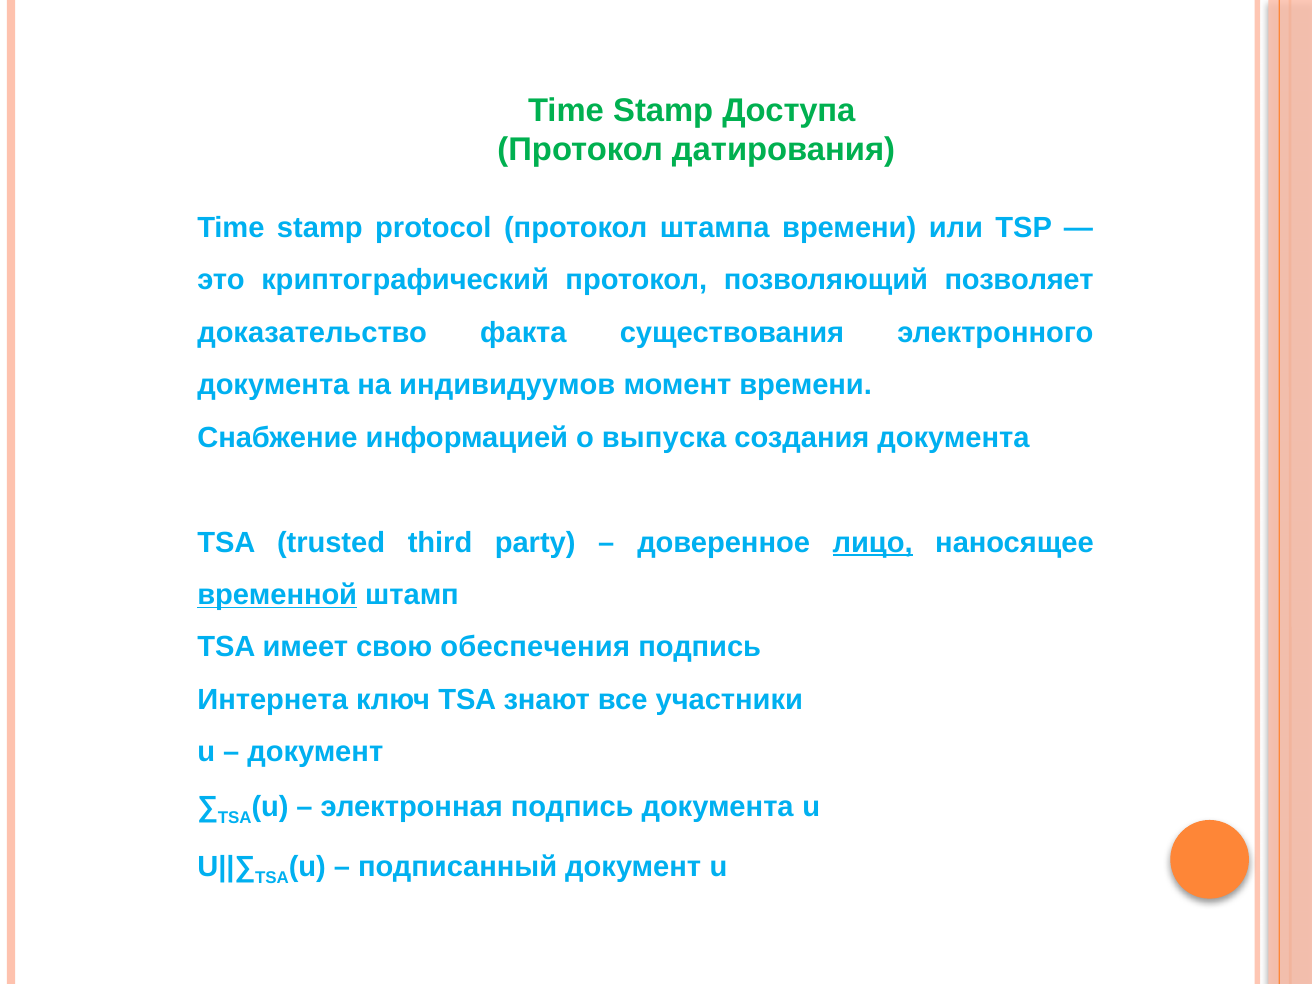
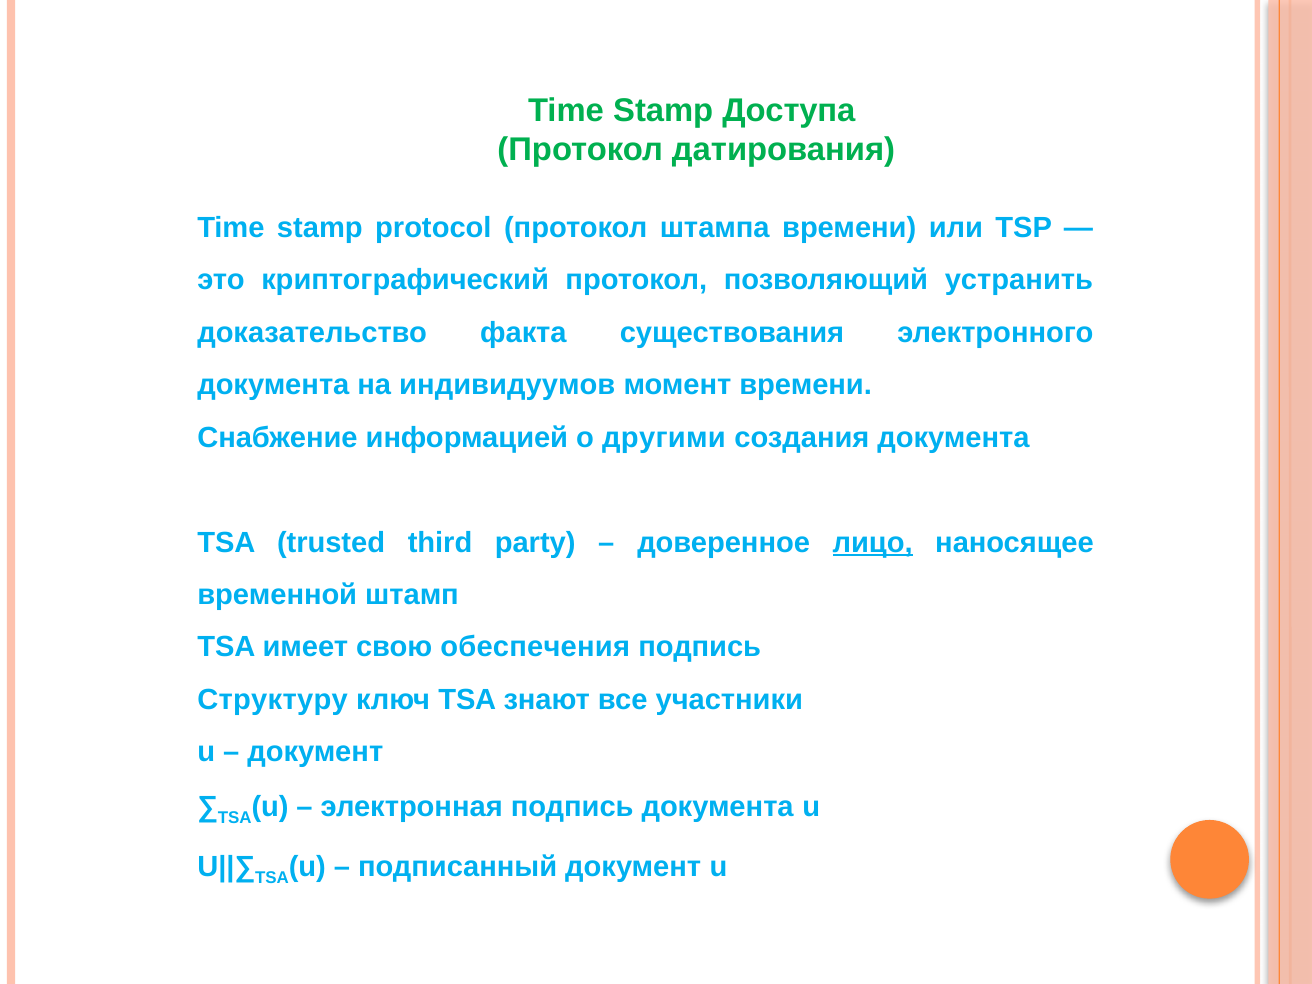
позволяет: позволяет -> устранить
выпуска: выпуска -> другими
временной underline: present -> none
Интернета: Интернета -> Структуру
